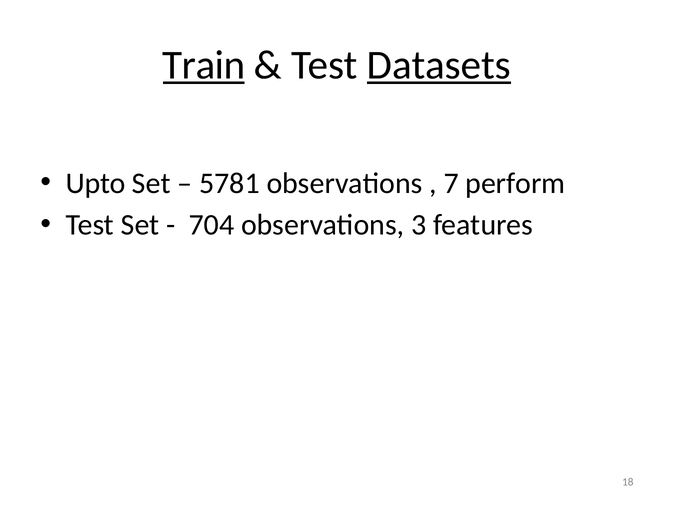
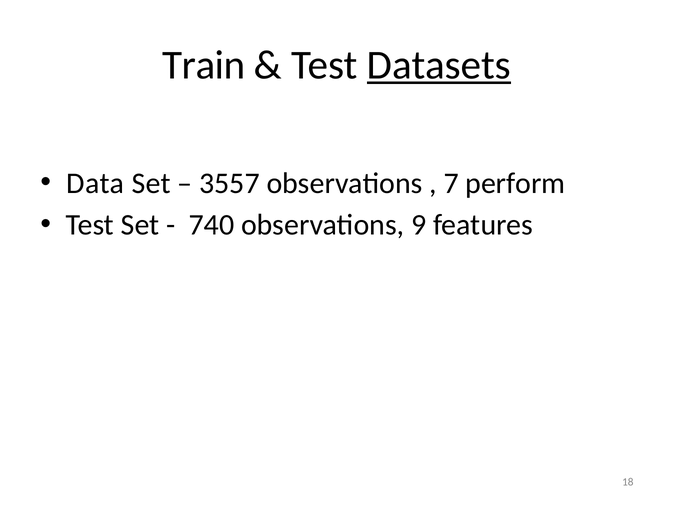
Train underline: present -> none
Upto: Upto -> Data
5781: 5781 -> 3557
704: 704 -> 740
3: 3 -> 9
